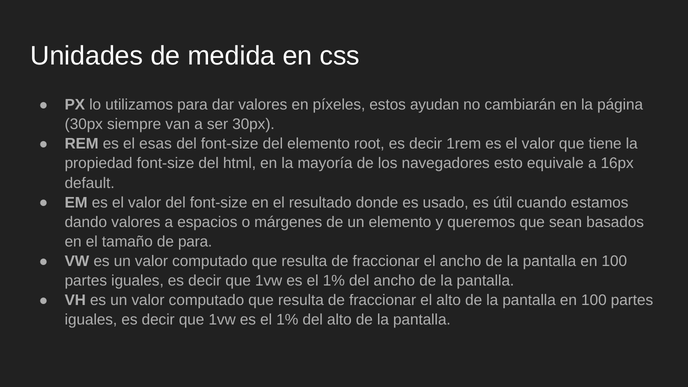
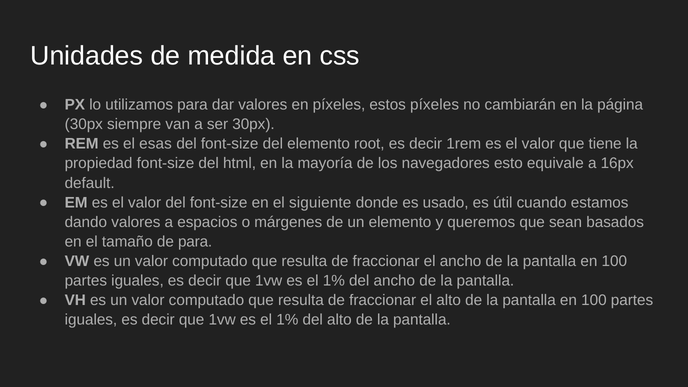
estos ayudan: ayudan -> píxeles
resultado: resultado -> siguiente
